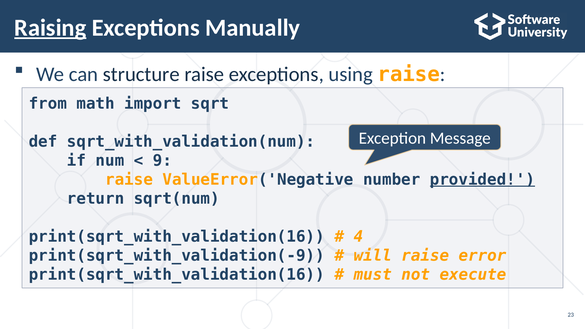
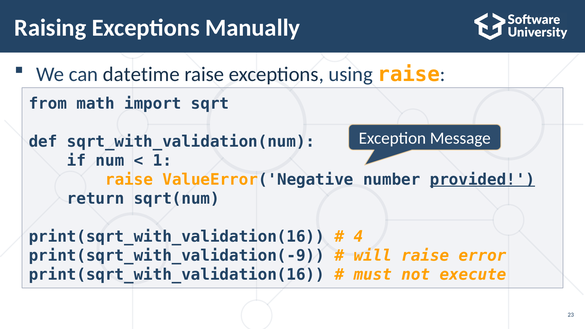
Raising underline: present -> none
structure: structure -> datetime
9: 9 -> 1
